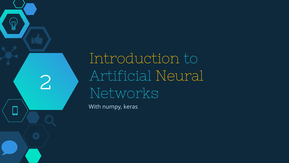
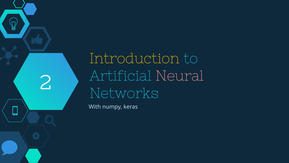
Neural colour: yellow -> pink
